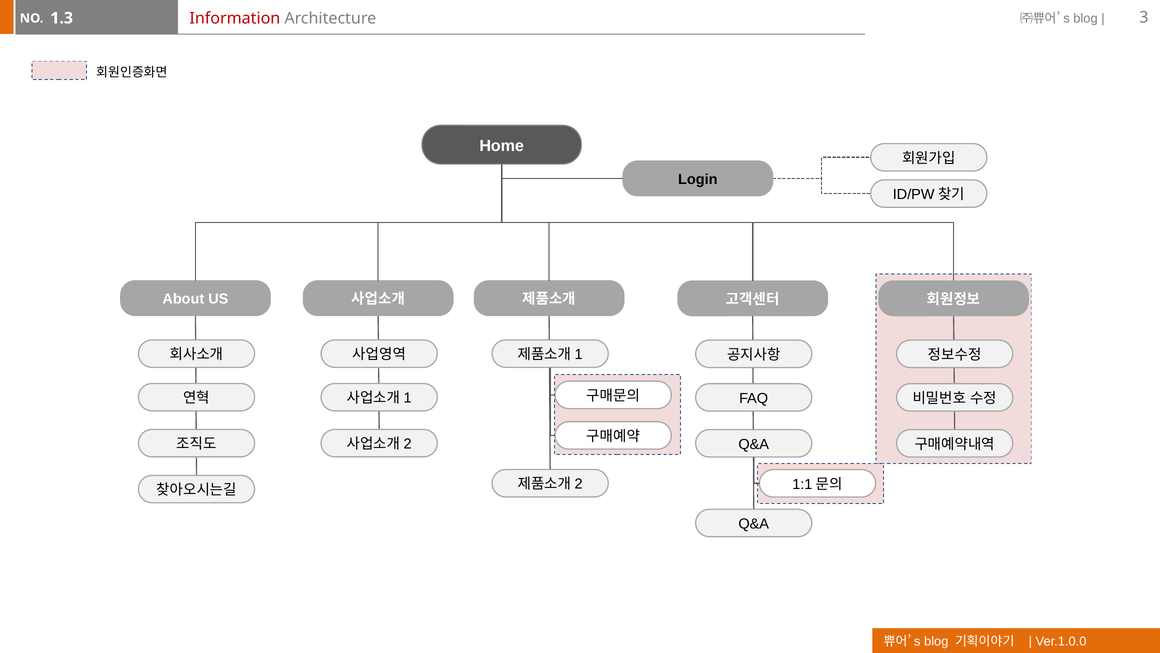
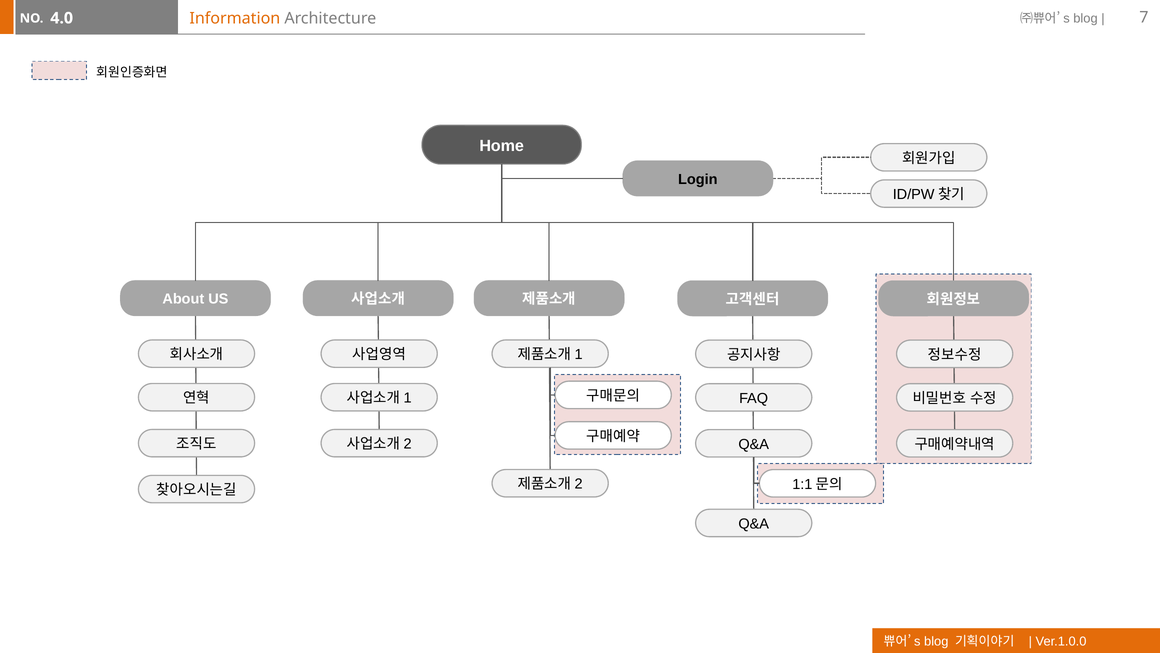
Information colour: red -> orange
1.3: 1.3 -> 4.0
3: 3 -> 7
